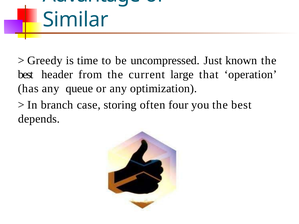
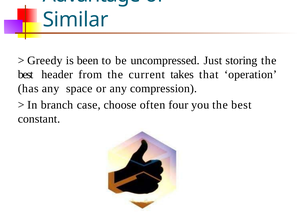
time: time -> been
known: known -> storing
large: large -> takes
queue: queue -> space
optimization: optimization -> compression
storing: storing -> choose
depends: depends -> constant
